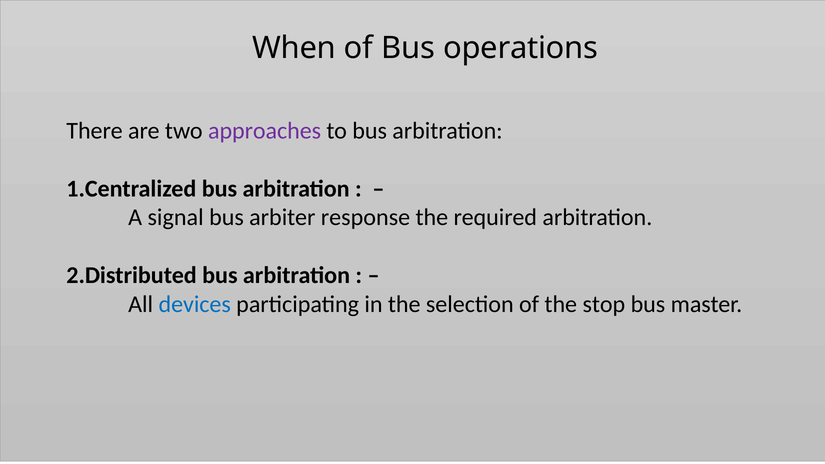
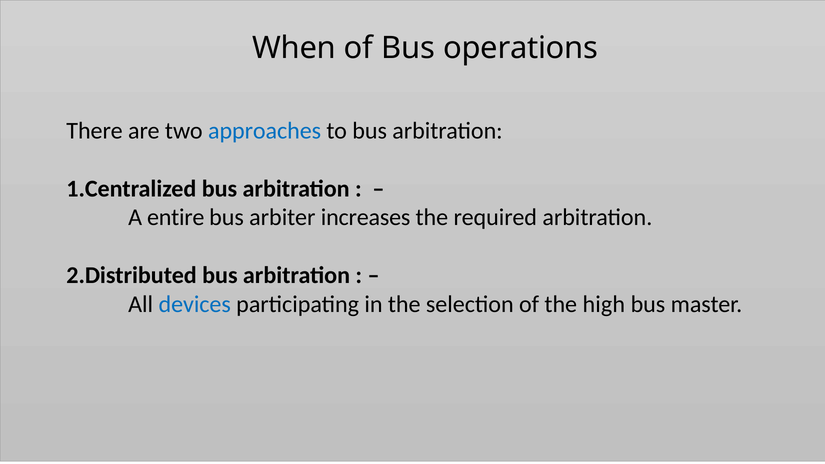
approaches colour: purple -> blue
signal: signal -> entire
response: response -> increases
stop: stop -> high
